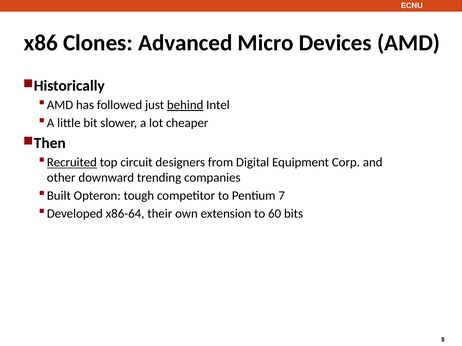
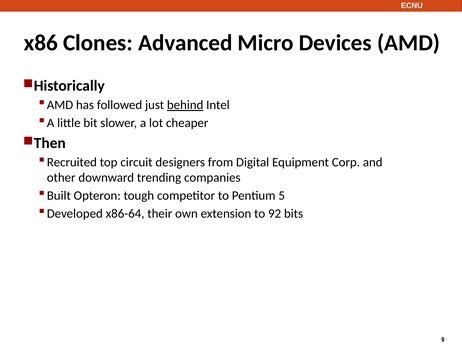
Recruited underline: present -> none
7: 7 -> 5
60: 60 -> 92
